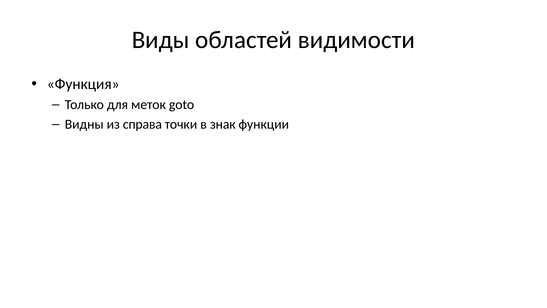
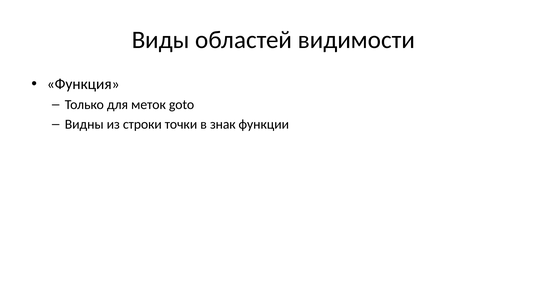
справа: справа -> строки
